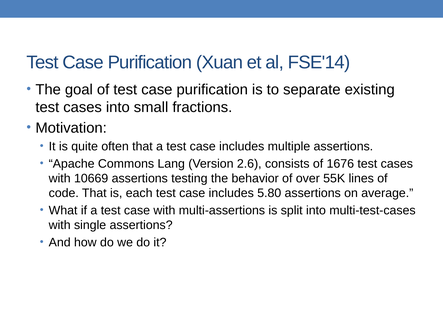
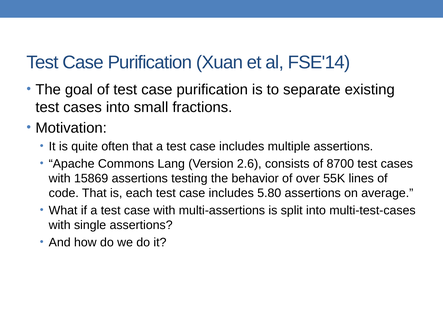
1676: 1676 -> 8700
10669: 10669 -> 15869
